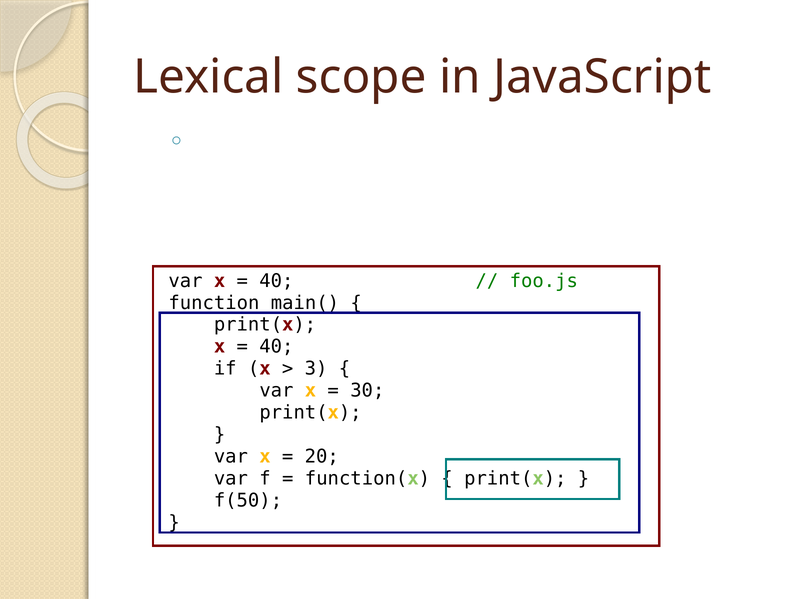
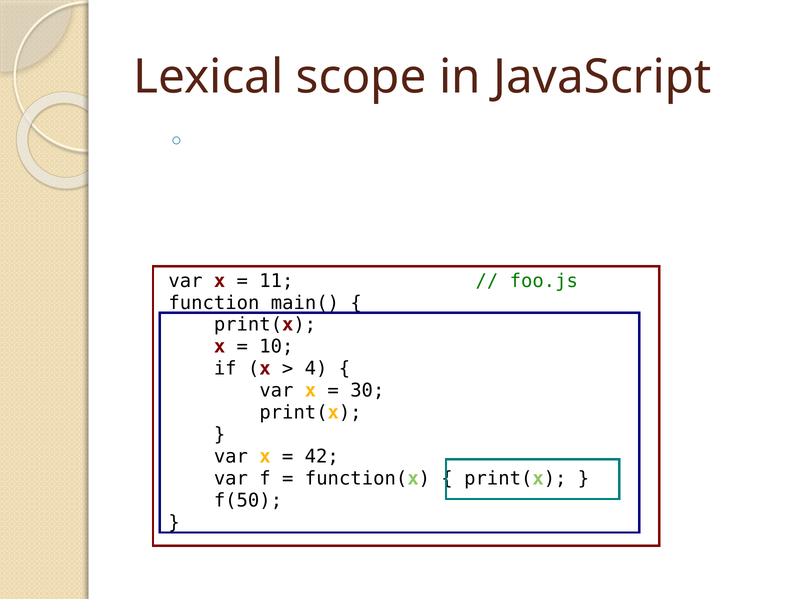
40 at (276, 281): 40 -> 11
40 at (276, 347): 40 -> 10
3: 3 -> 4
20: 20 -> 42
